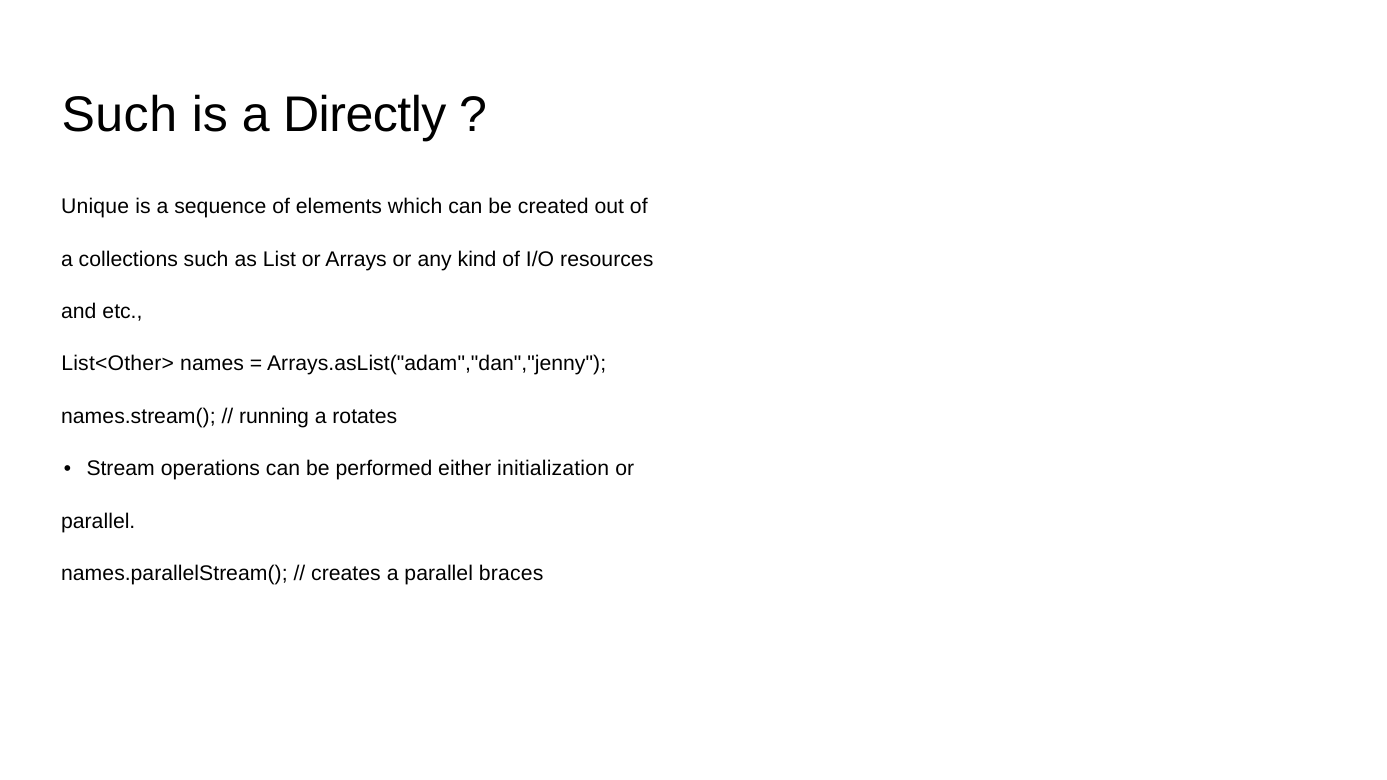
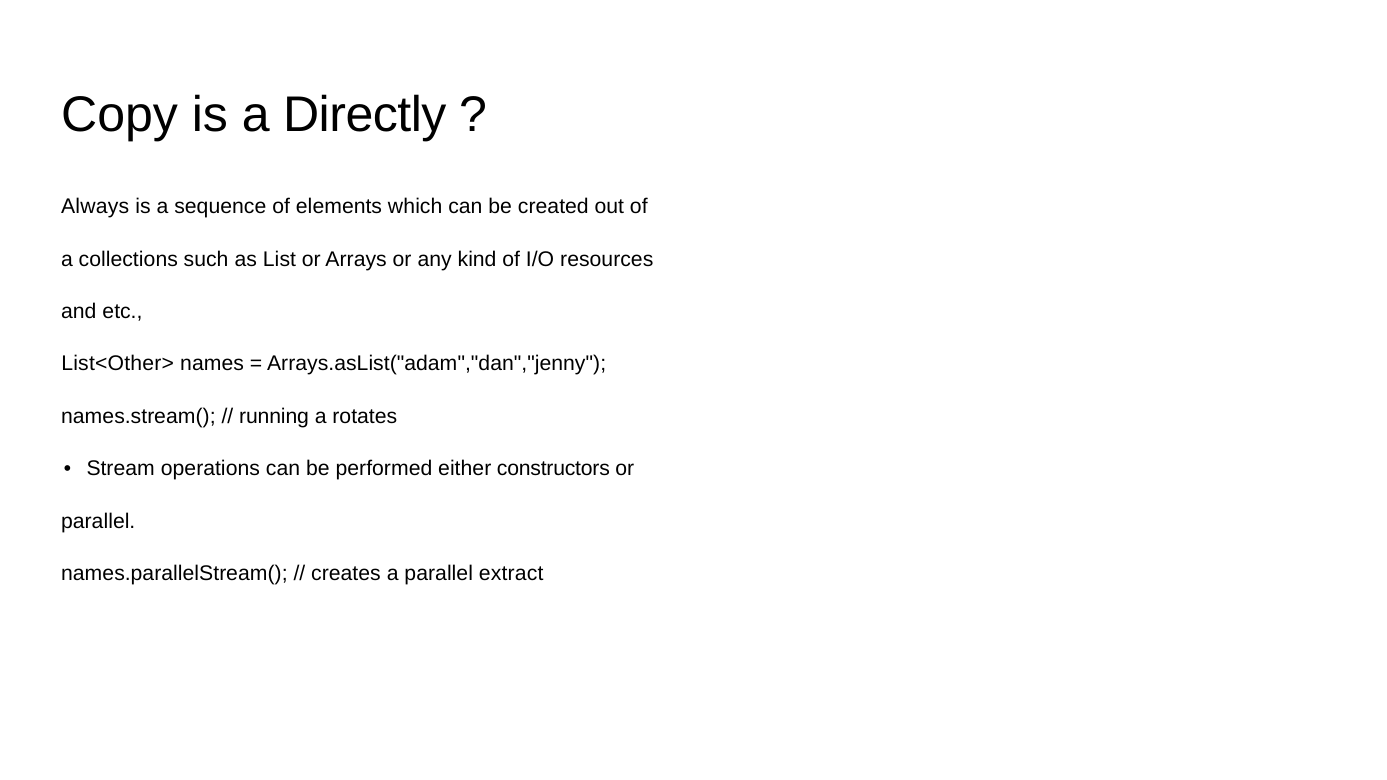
Such at (119, 115): Such -> Copy
Unique: Unique -> Always
initialization: initialization -> constructors
braces: braces -> extract
